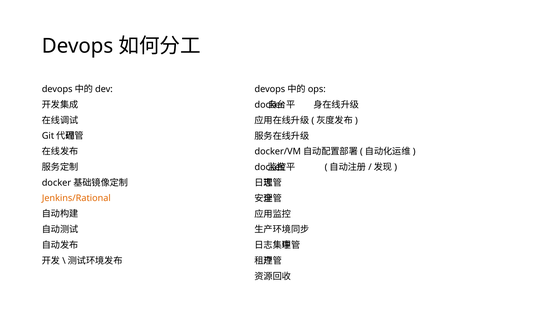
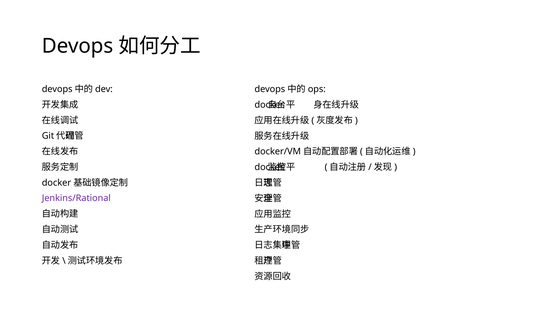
Jenkins/Rational colour: orange -> purple
